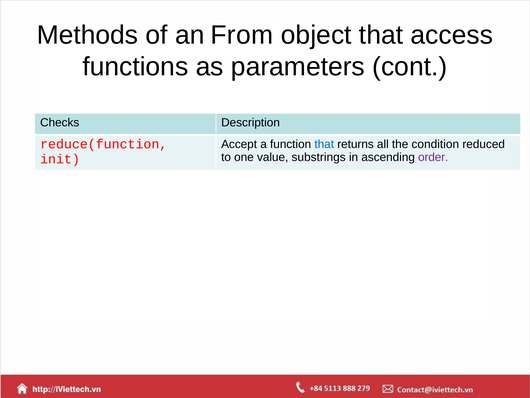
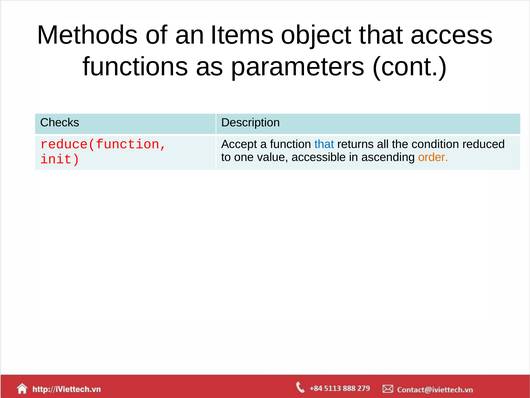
From: From -> Items
substrings: substrings -> accessible
order colour: purple -> orange
